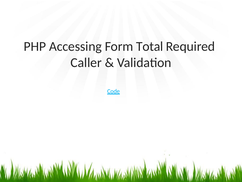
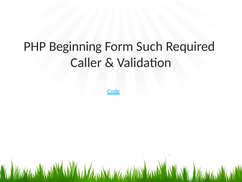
Accessing: Accessing -> Beginning
Total: Total -> Such
